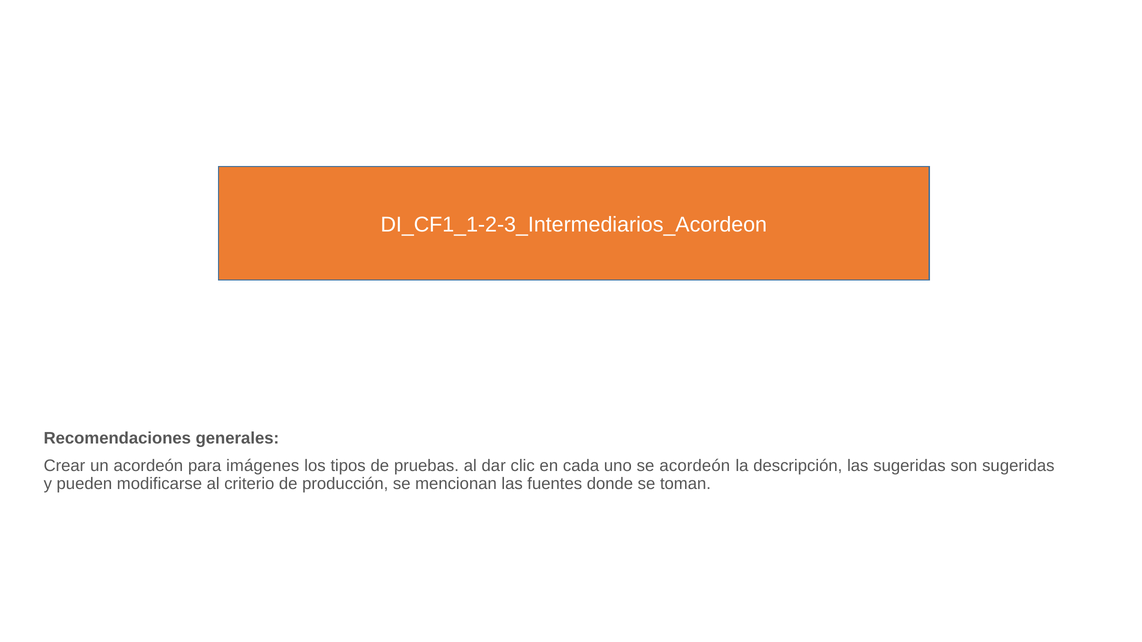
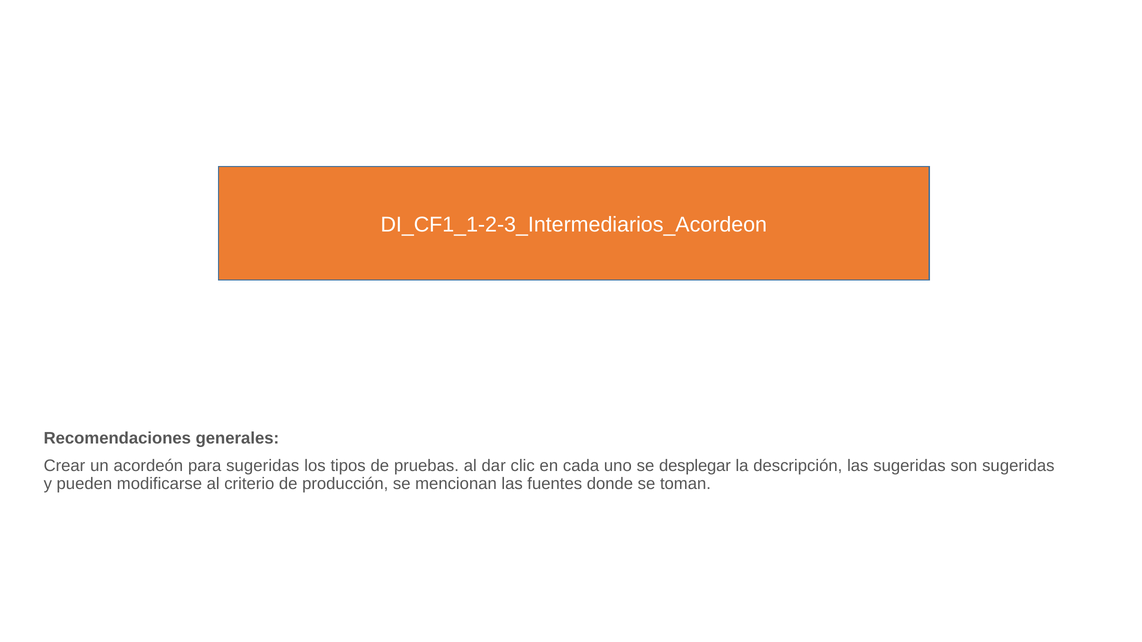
para imágenes: imágenes -> sugeridas
se acordeón: acordeón -> desplegar
